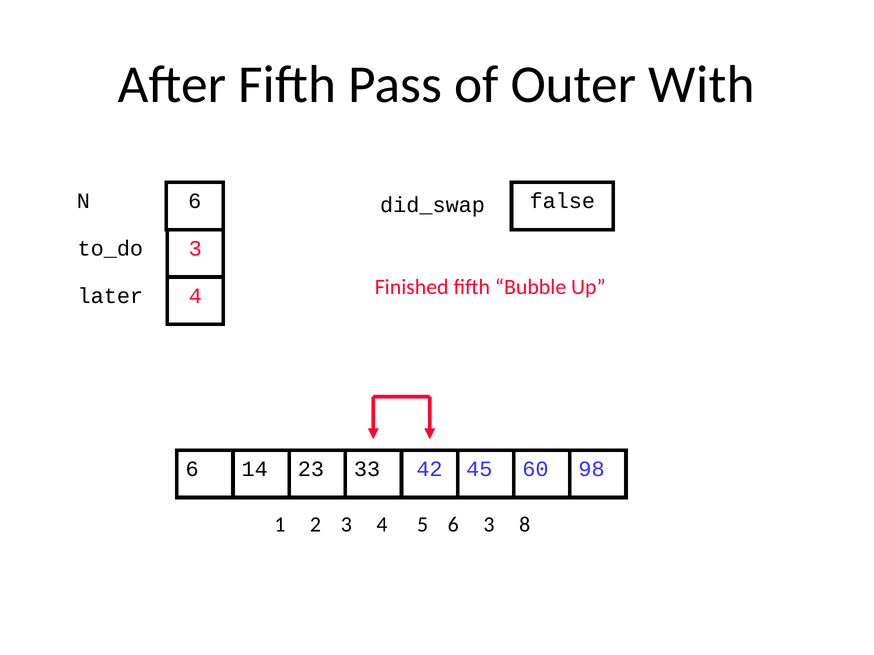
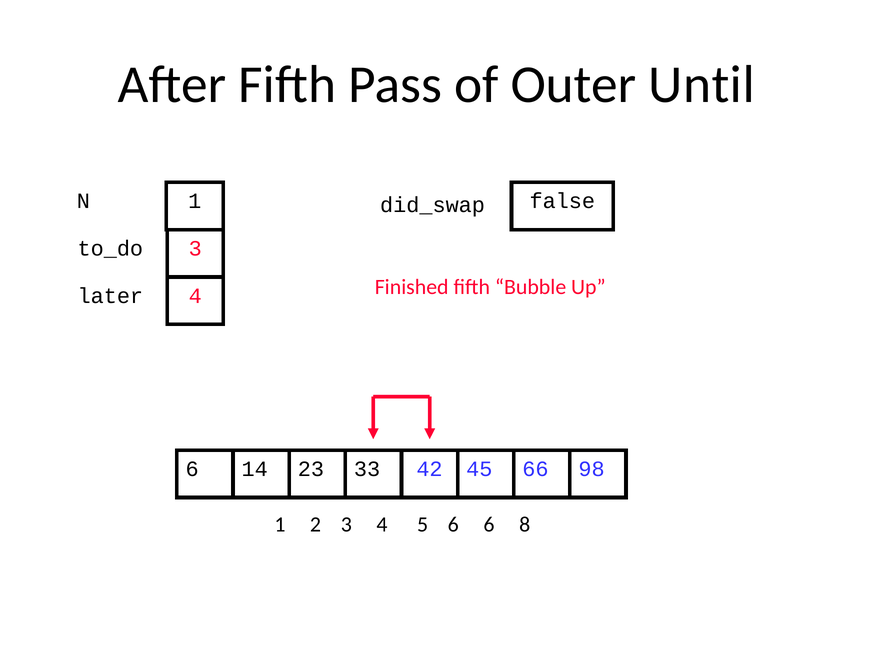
With: With -> Until
N 6: 6 -> 1
60: 60 -> 66
6 3: 3 -> 6
